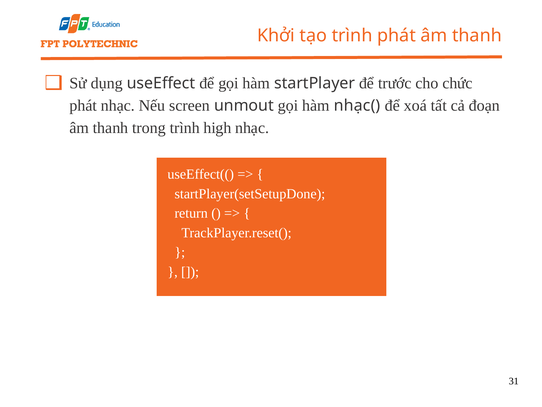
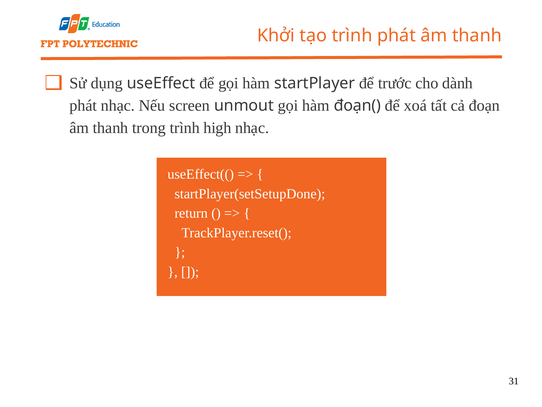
chức: chức -> dành
nhạc(: nhạc( -> đoạn(
